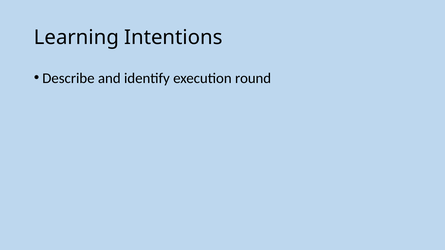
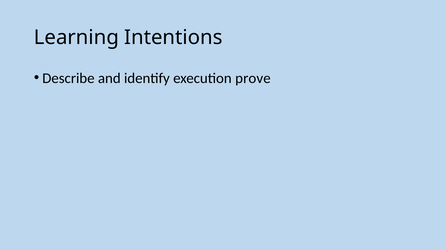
round: round -> prove
